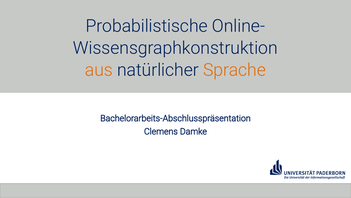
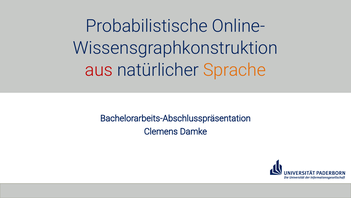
aus colour: orange -> red
